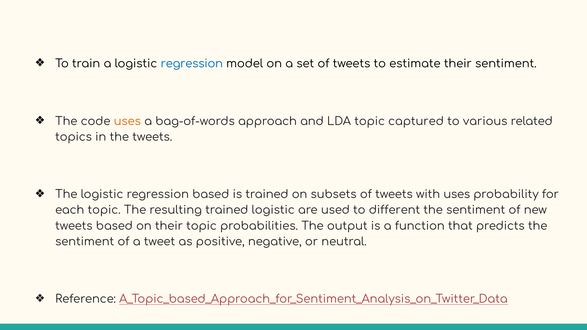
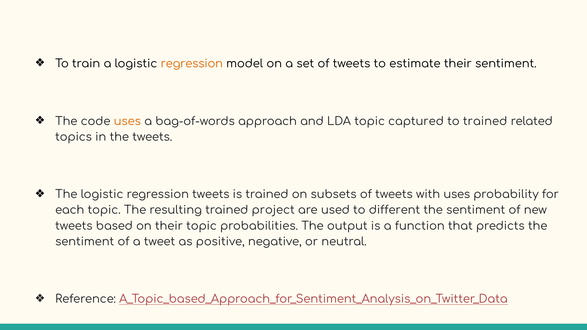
regression at (192, 64) colour: blue -> orange
to various: various -> trained
regression based: based -> tweets
trained logistic: logistic -> project
